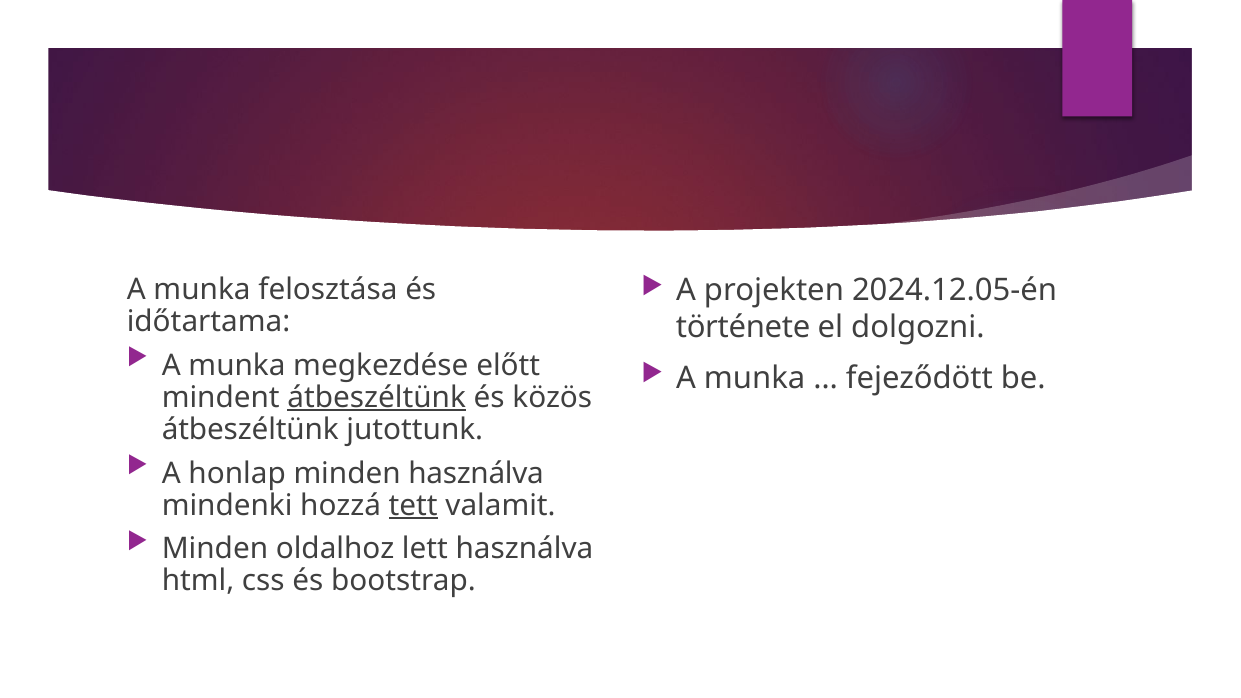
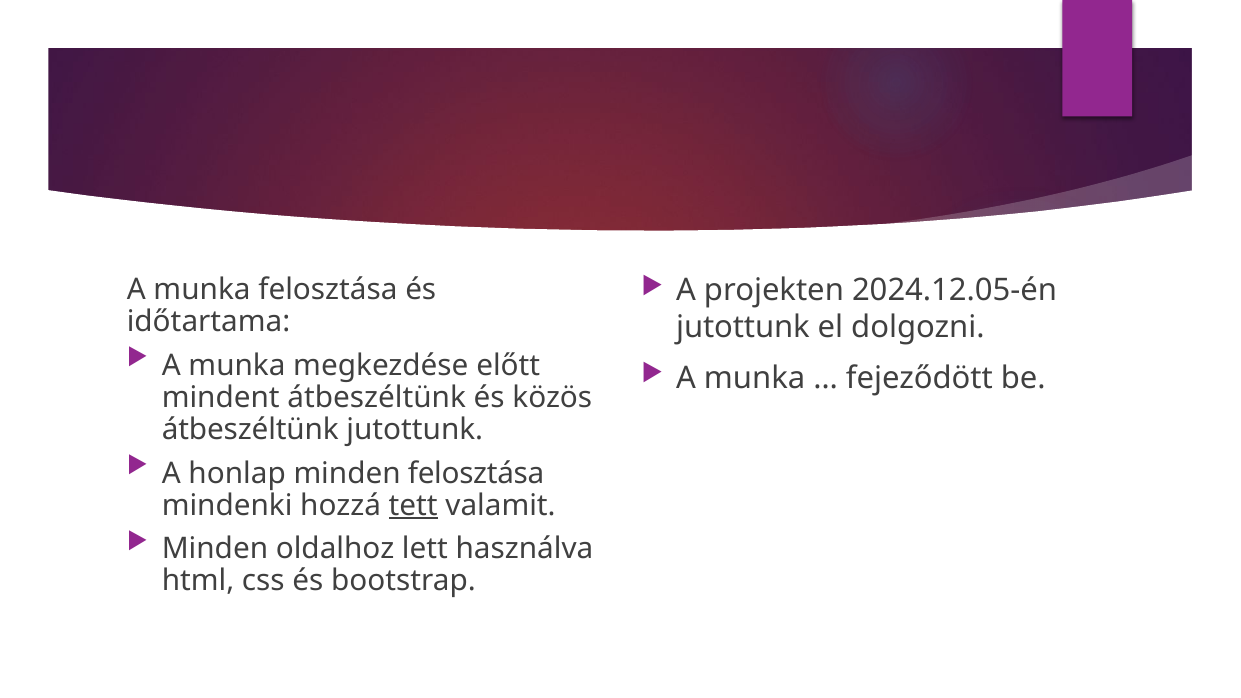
története at (743, 328): története -> jutottunk
átbeszéltünk at (377, 397) underline: present -> none
minden használva: használva -> felosztása
